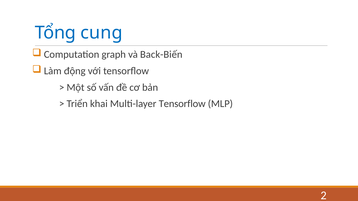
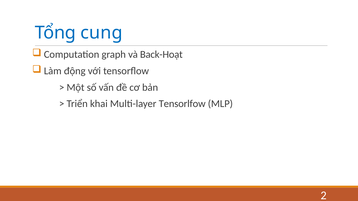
Back-Biến: Back-Biến -> Back-Hoạt
Multi-layer Tensorflow: Tensorflow -> Tensorlfow
